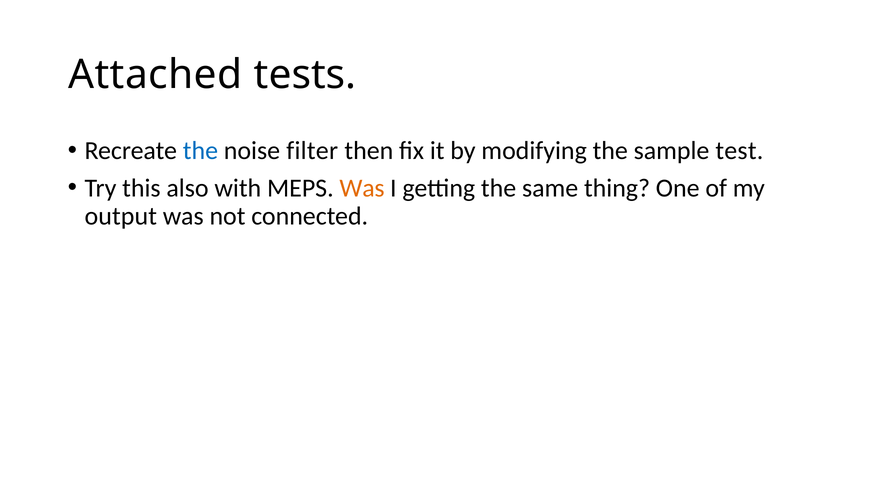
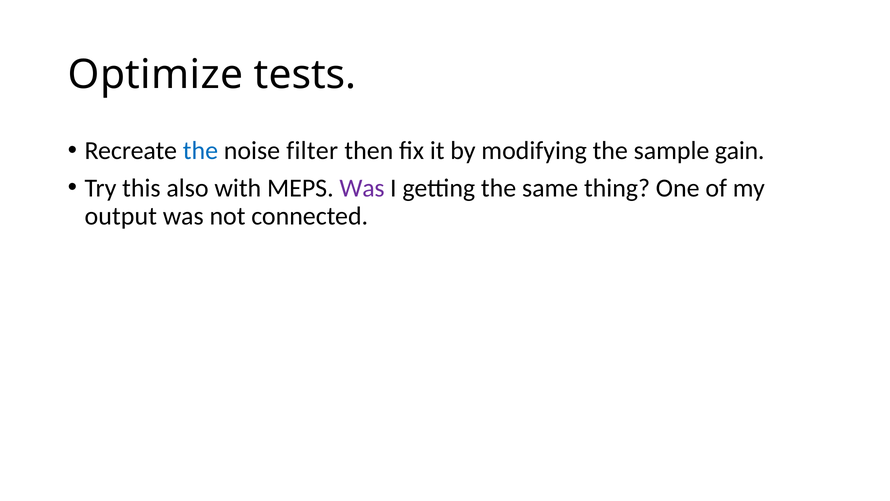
Attached: Attached -> Optimize
test: test -> gain
Was at (362, 188) colour: orange -> purple
